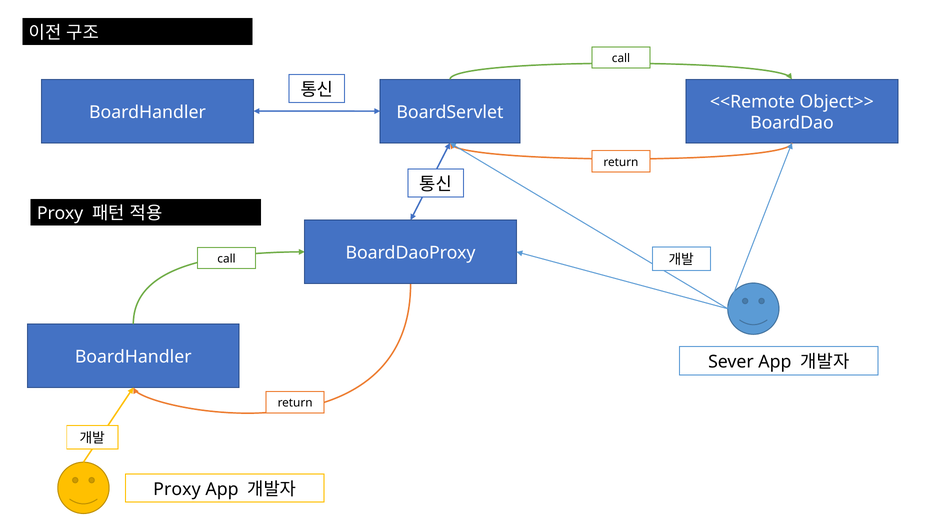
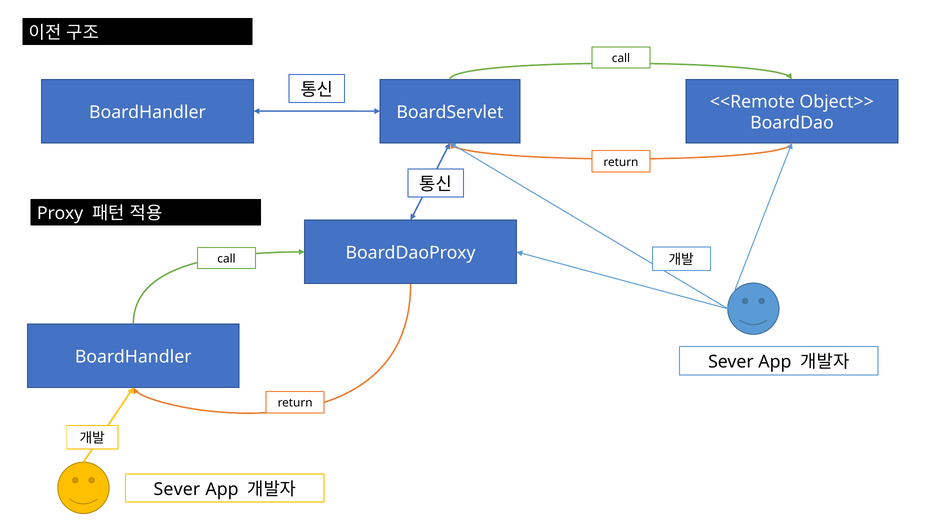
Proxy at (177, 489): Proxy -> Sever
